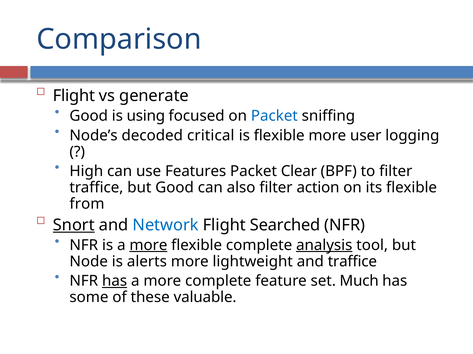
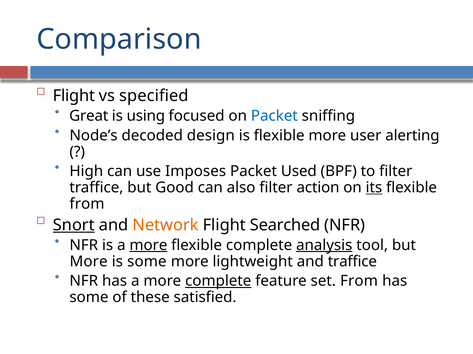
generate: generate -> specified
Good at (89, 116): Good -> Great
critical: critical -> design
logging: logging -> alerting
Features: Features -> Imposes
Clear: Clear -> Used
its underline: none -> present
Network colour: blue -> orange
Node at (89, 262): Node -> More
is alerts: alerts -> some
has at (115, 282) underline: present -> none
complete at (218, 282) underline: none -> present
set Much: Much -> From
valuable: valuable -> satisfied
